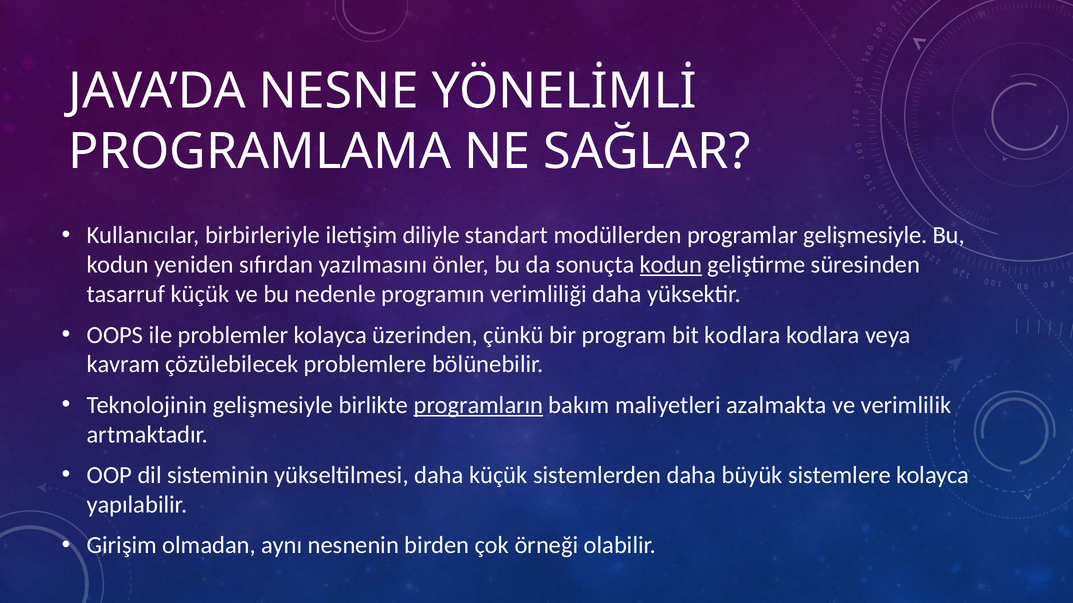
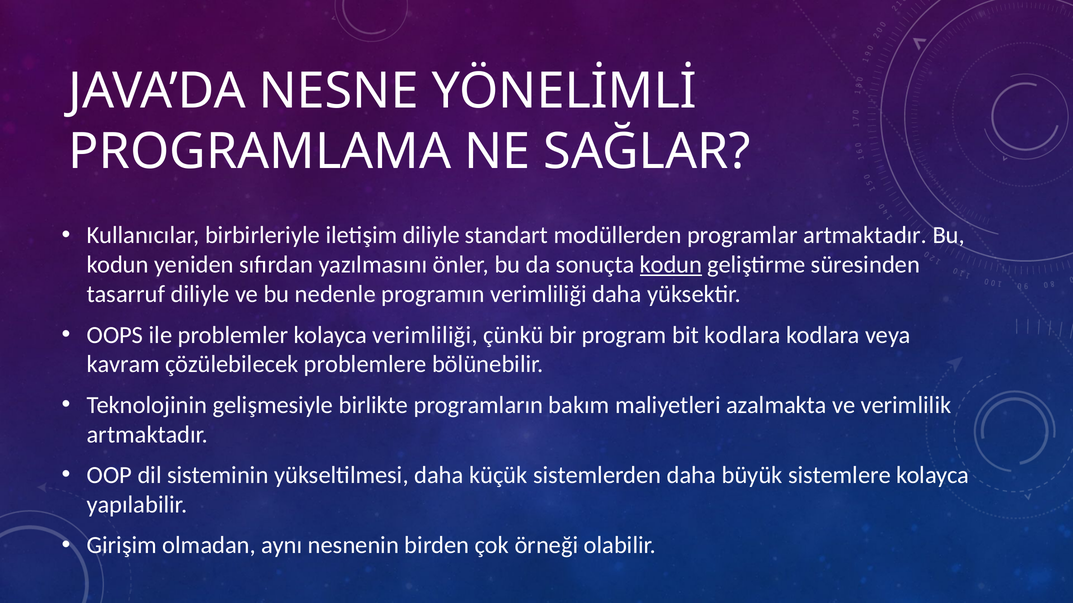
programlar gelişmesiyle: gelişmesiyle -> artmaktadır
tasarruf küçük: küçük -> diliyle
kolayca üzerinden: üzerinden -> verimliliği
programların underline: present -> none
